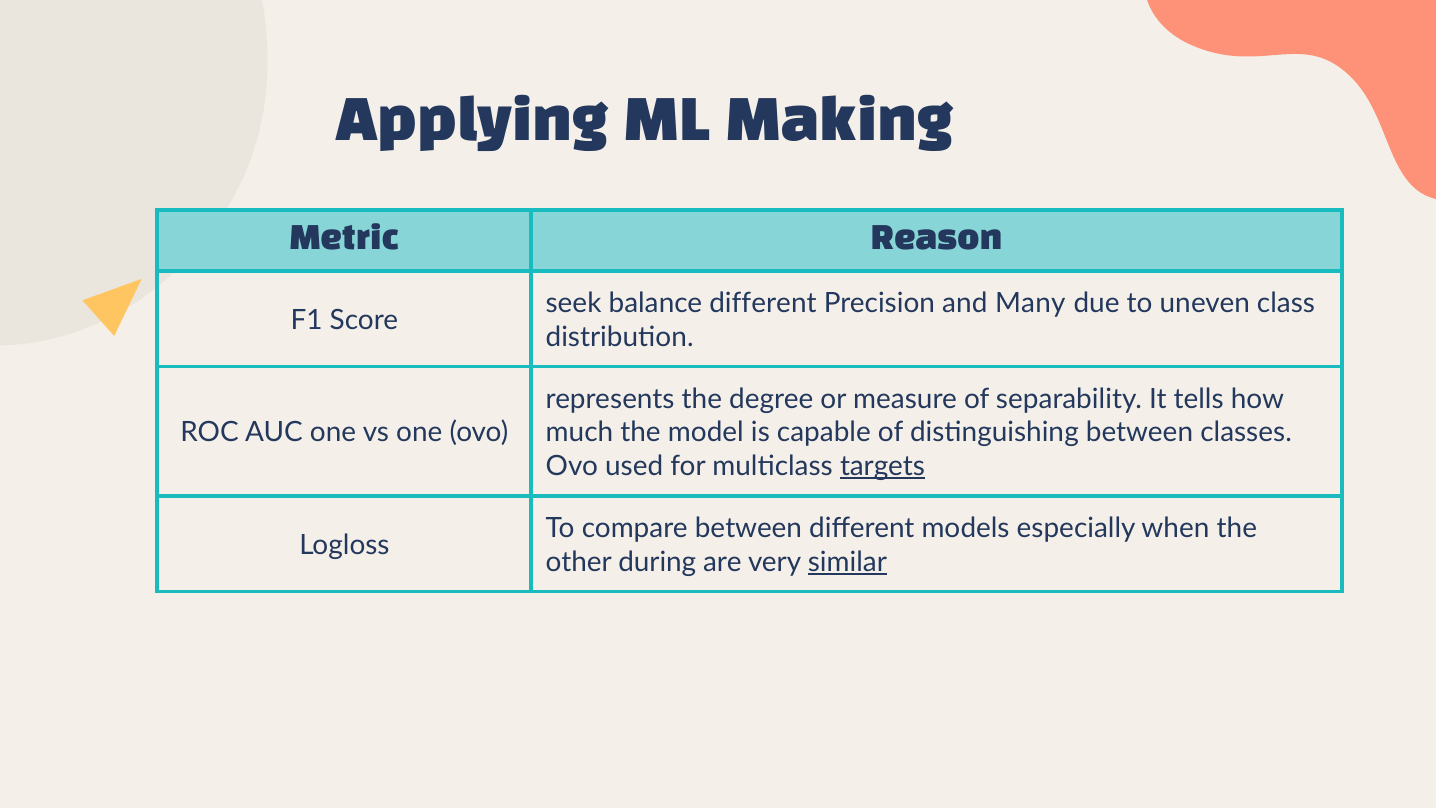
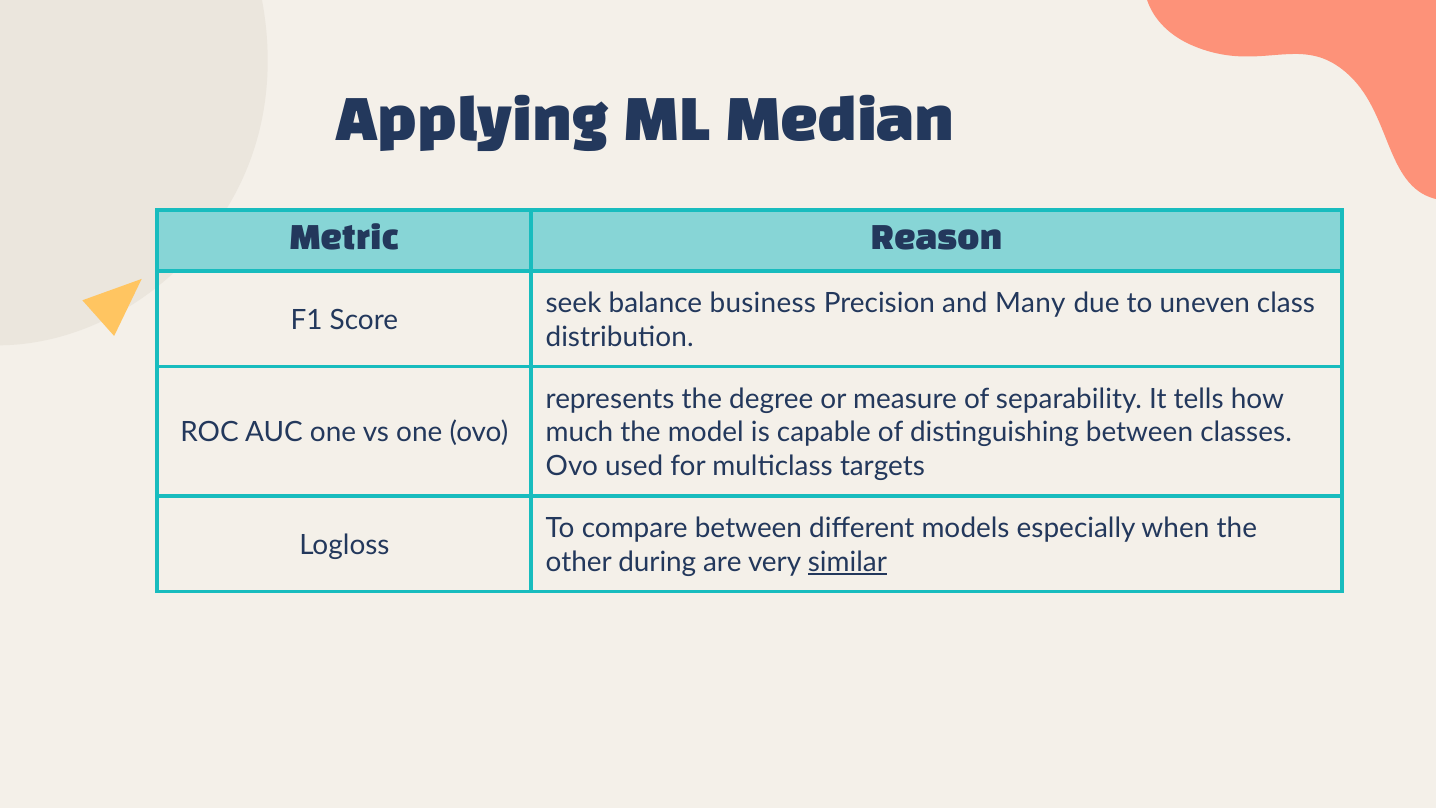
Making: Making -> Median
balance different: different -> business
targets underline: present -> none
